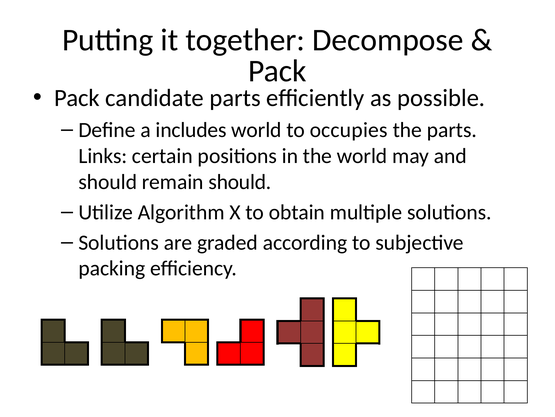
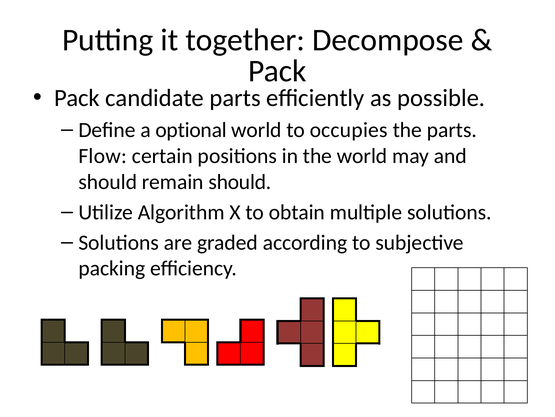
includes: includes -> optional
Links: Links -> Flow
